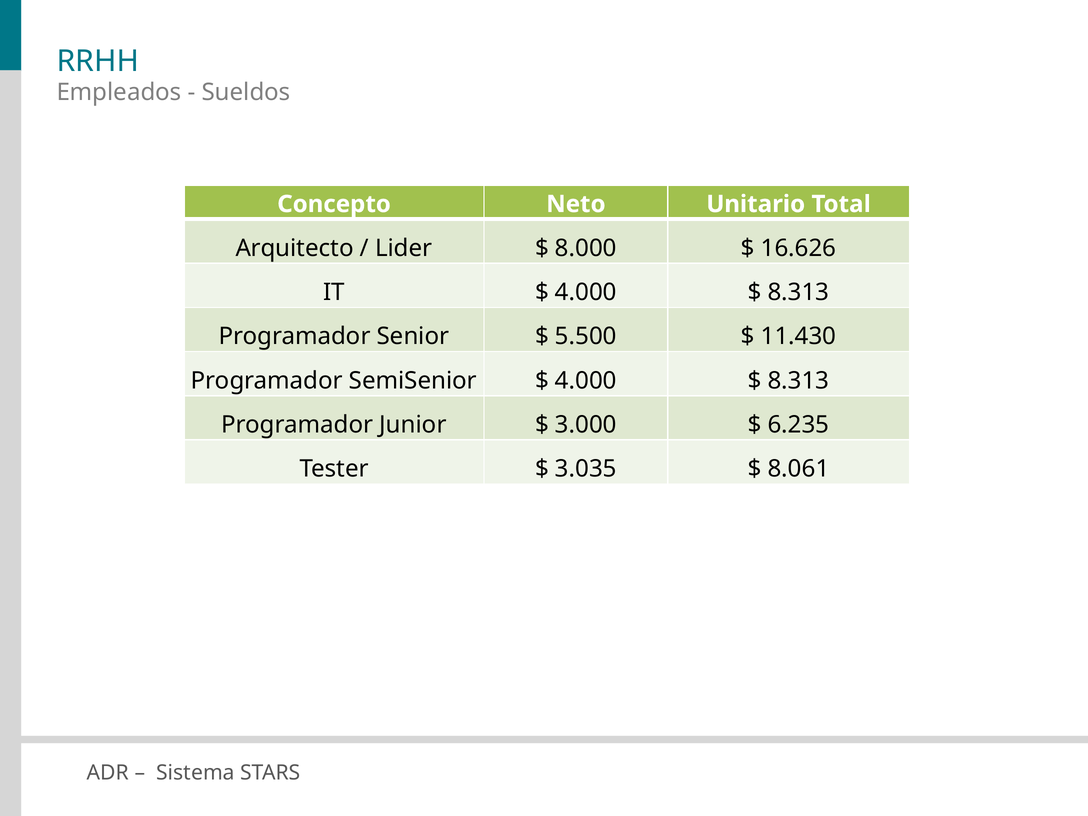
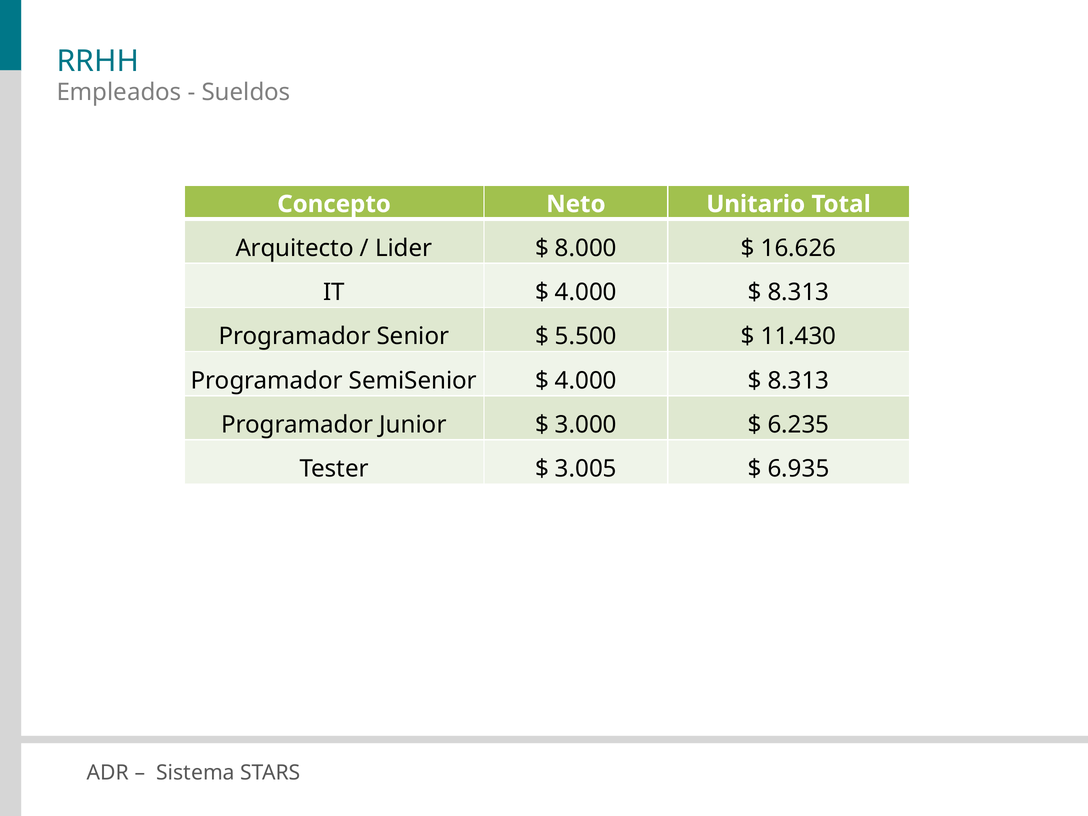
3.035: 3.035 -> 3.005
8.061: 8.061 -> 6.935
